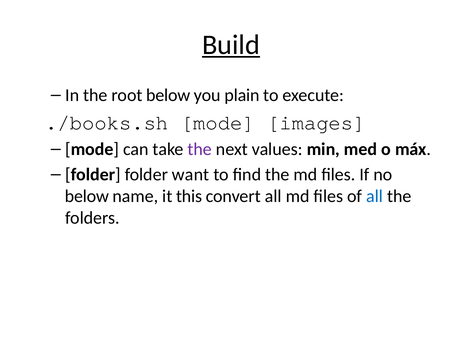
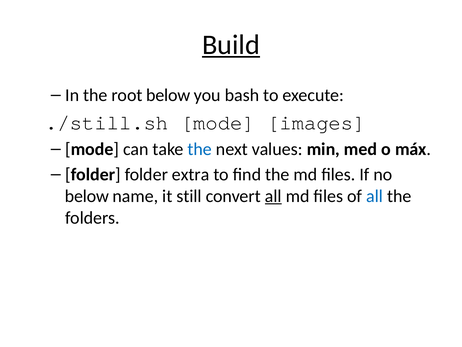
plain: plain -> bash
./books.sh: ./books.sh -> ./still.sh
the at (200, 149) colour: purple -> blue
want: want -> extra
this: this -> still
all at (273, 196) underline: none -> present
